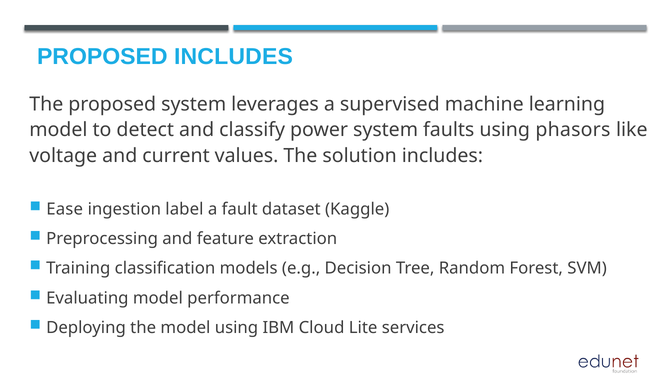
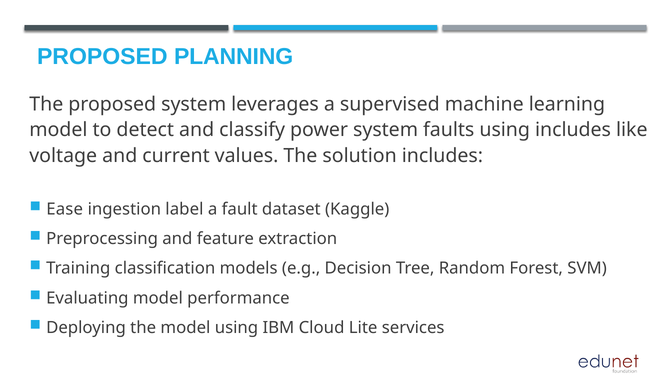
PROPOSED INCLUDES: INCLUDES -> PLANNING
using phasors: phasors -> includes
